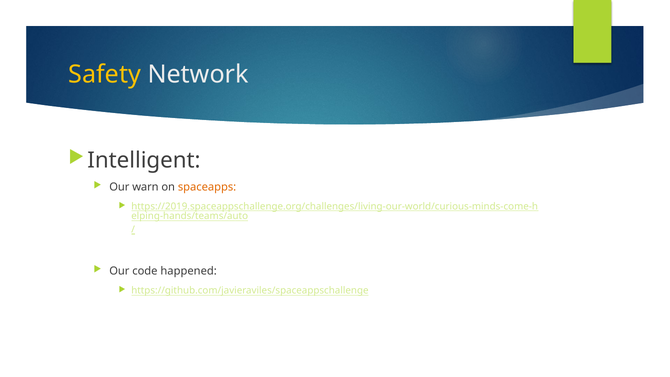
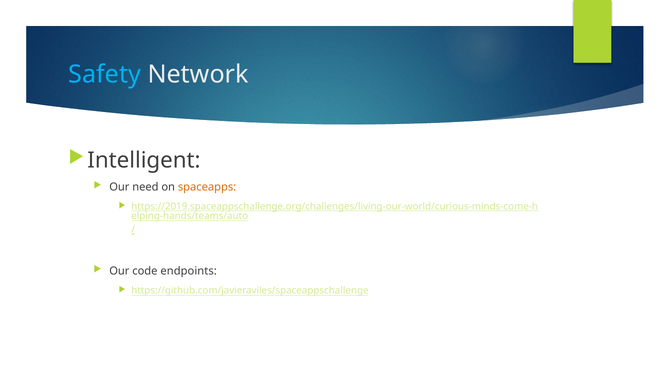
Safety colour: yellow -> light blue
warn: warn -> need
happened: happened -> endpoints
